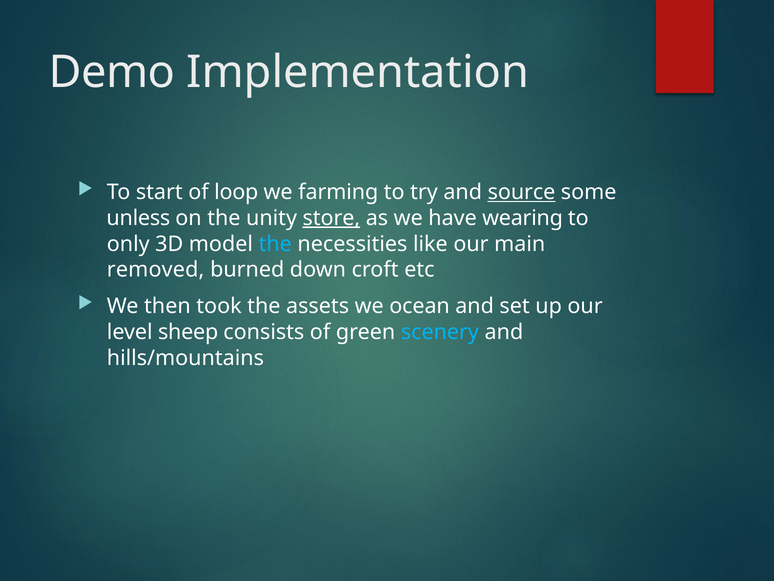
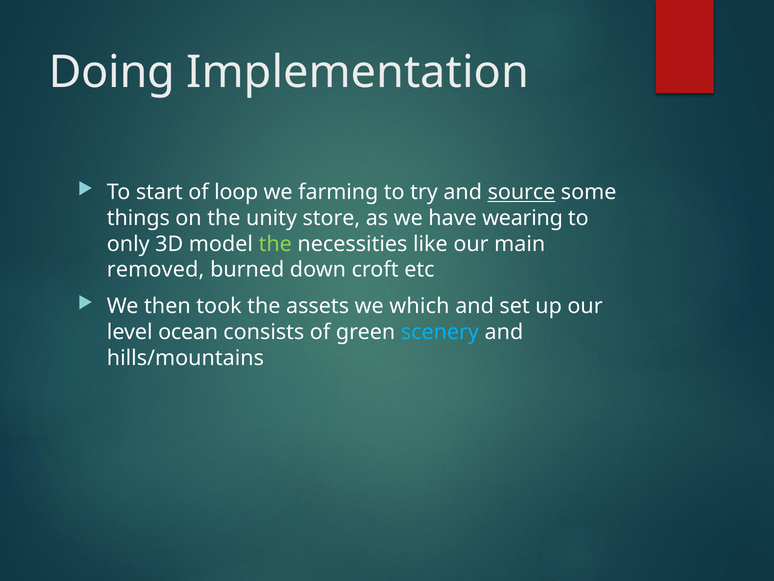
Demo: Demo -> Doing
unless: unless -> things
store underline: present -> none
the at (275, 244) colour: light blue -> light green
ocean: ocean -> which
sheep: sheep -> ocean
